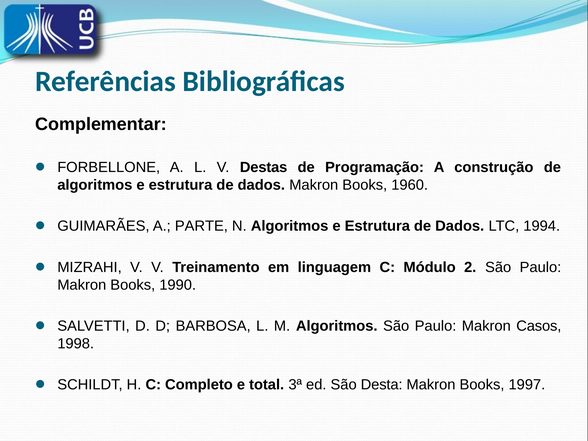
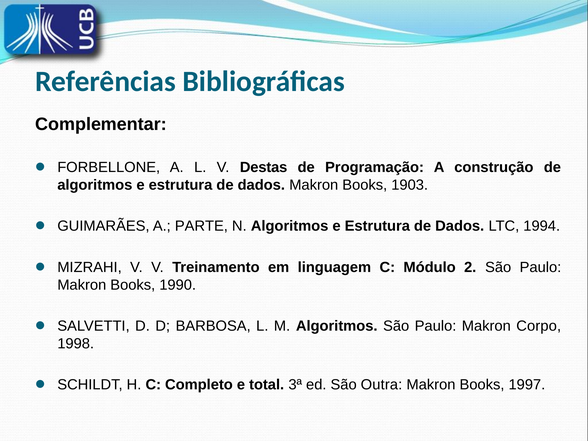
1960: 1960 -> 1903
Casos: Casos -> Corpo
Desta: Desta -> Outra
